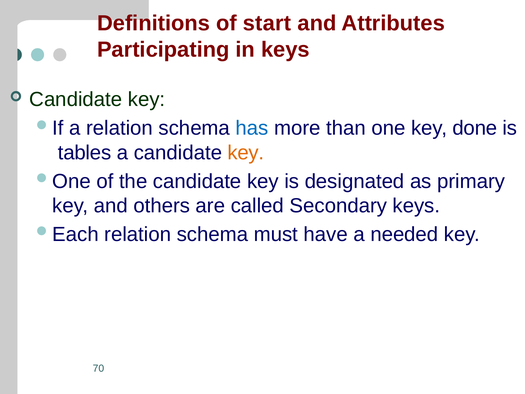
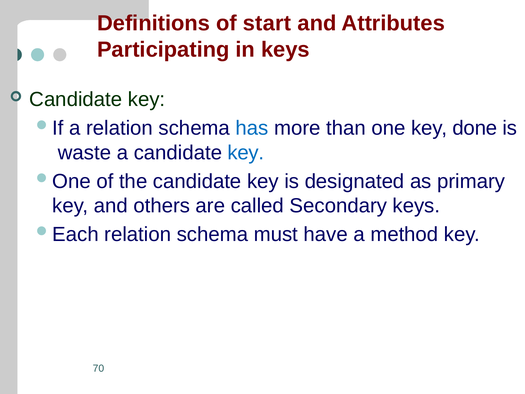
tables: tables -> waste
key at (246, 153) colour: orange -> blue
needed: needed -> method
